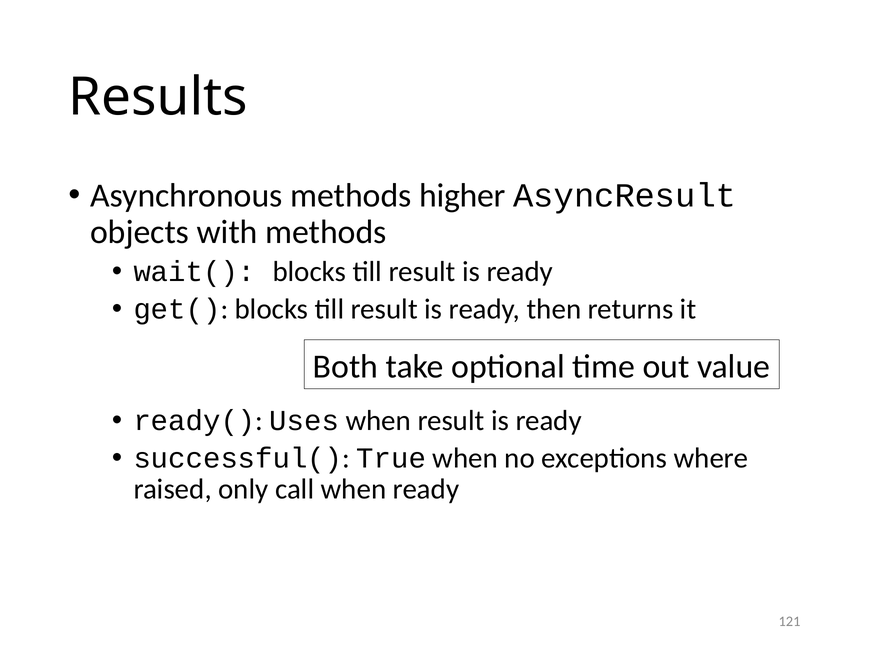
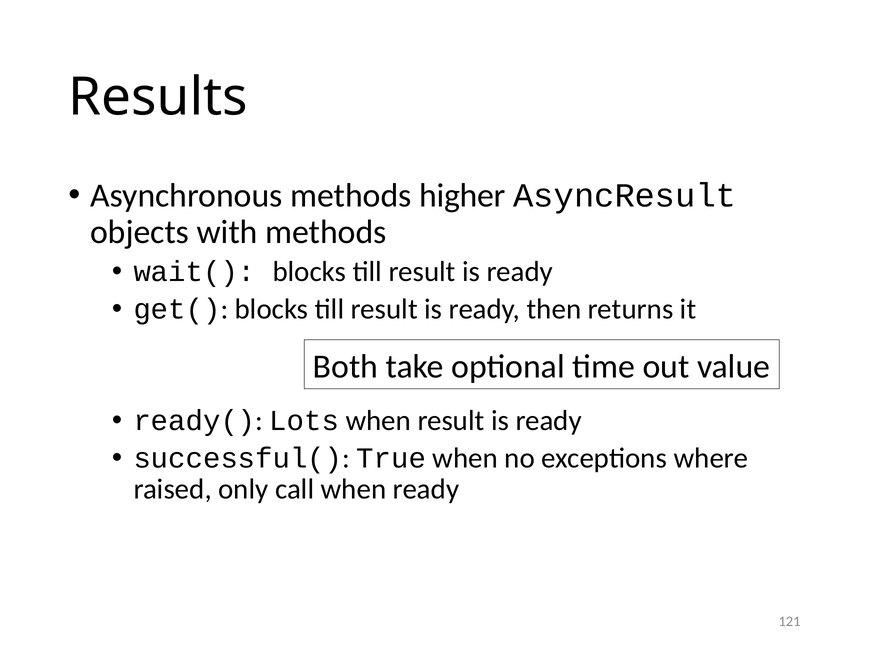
Uses: Uses -> Lots
